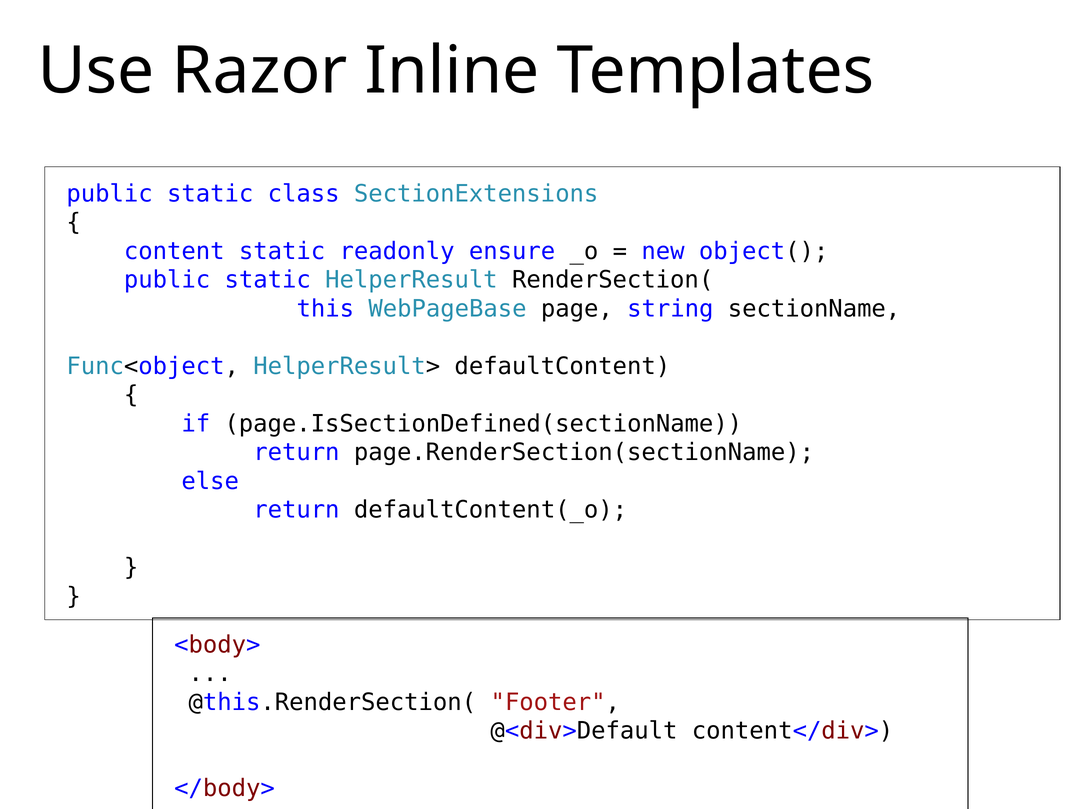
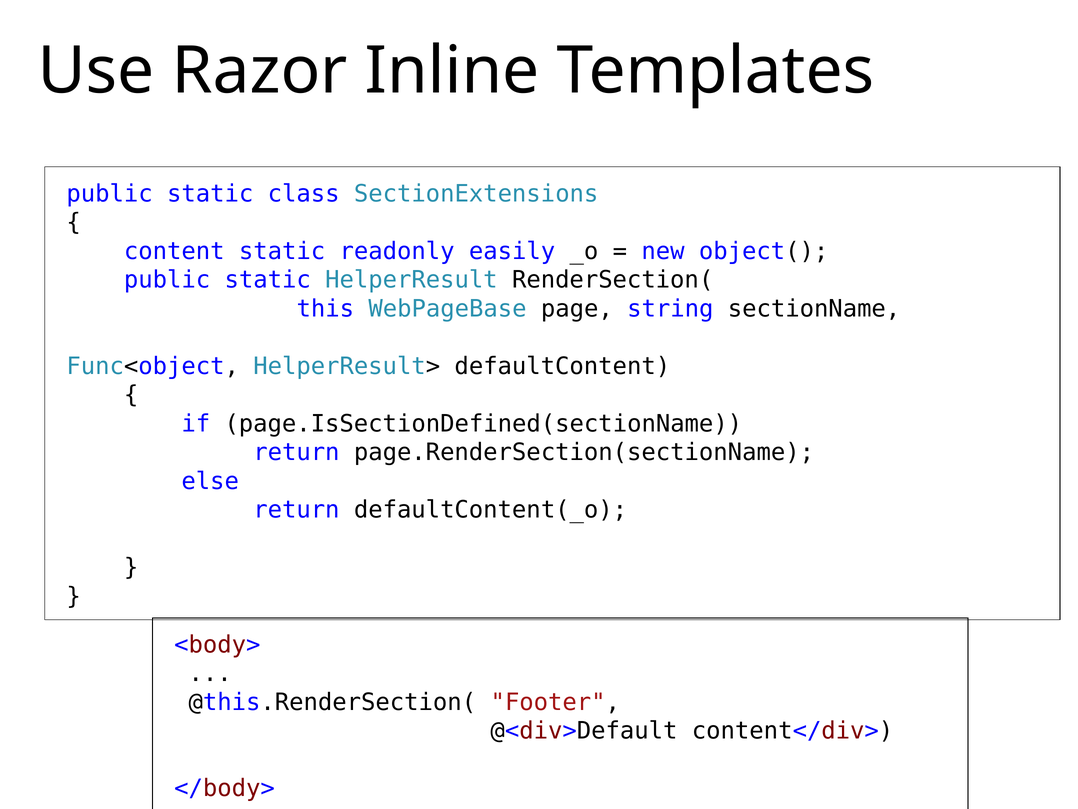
ensure: ensure -> easily
